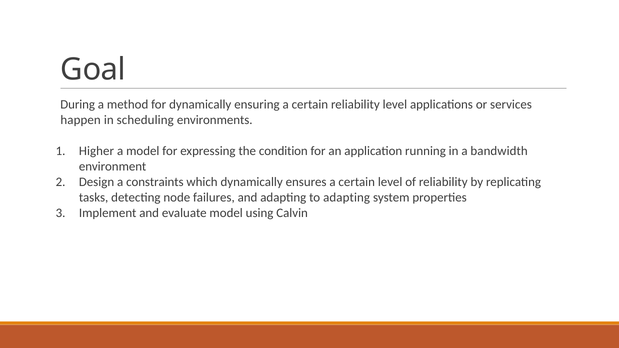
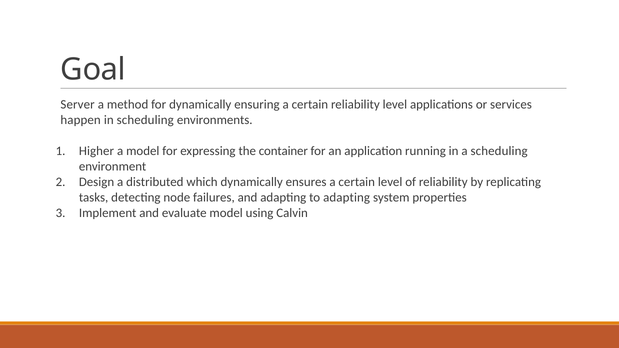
During: During -> Server
condition: condition -> container
a bandwidth: bandwidth -> scheduling
constraints: constraints -> distributed
